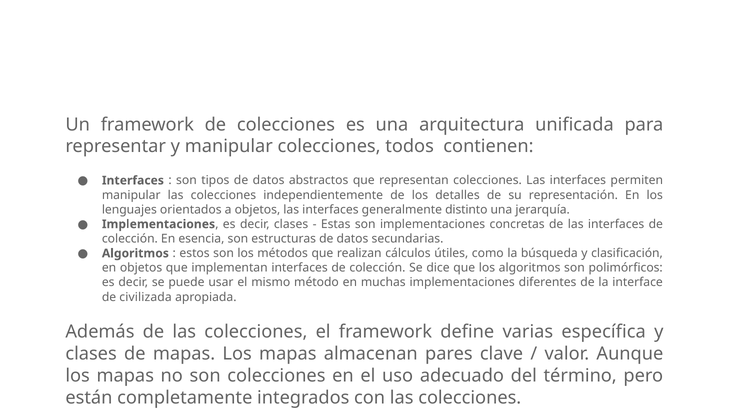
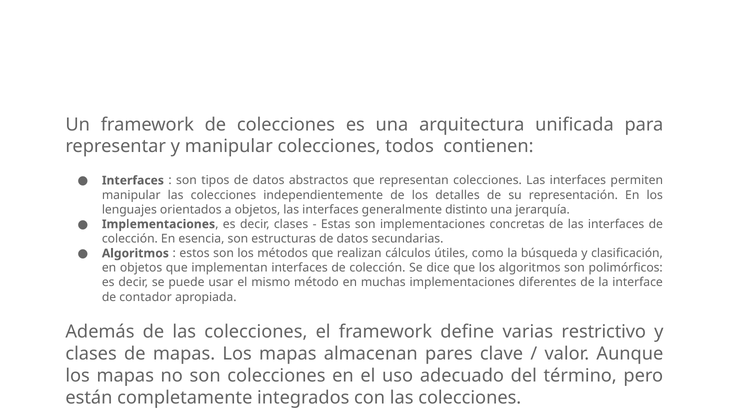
civilizada: civilizada -> contador
específica: específica -> restrictivo
